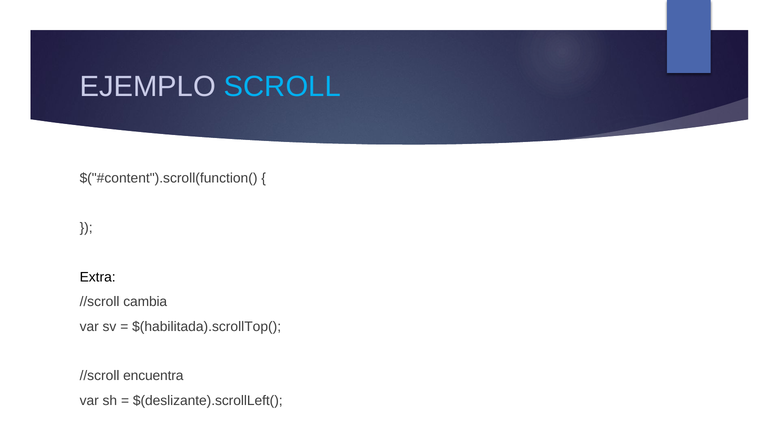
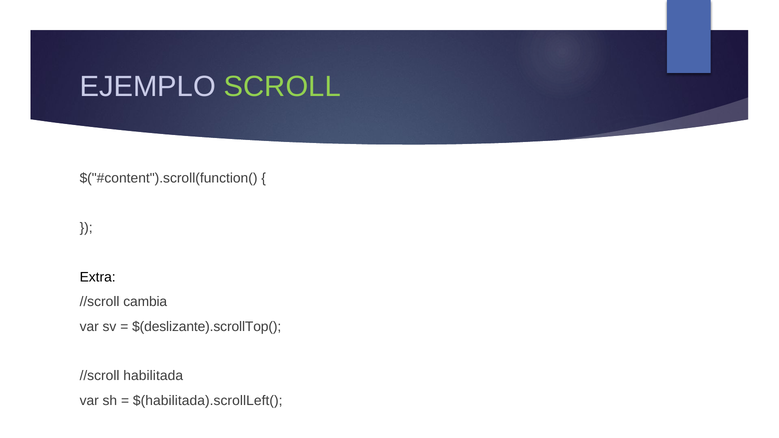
SCROLL colour: light blue -> light green
$(habilitada).scrollTop(: $(habilitada).scrollTop( -> $(deslizante).scrollTop(
encuentra: encuentra -> habilitada
$(deslizante).scrollLeft(: $(deslizante).scrollLeft( -> $(habilitada).scrollLeft(
